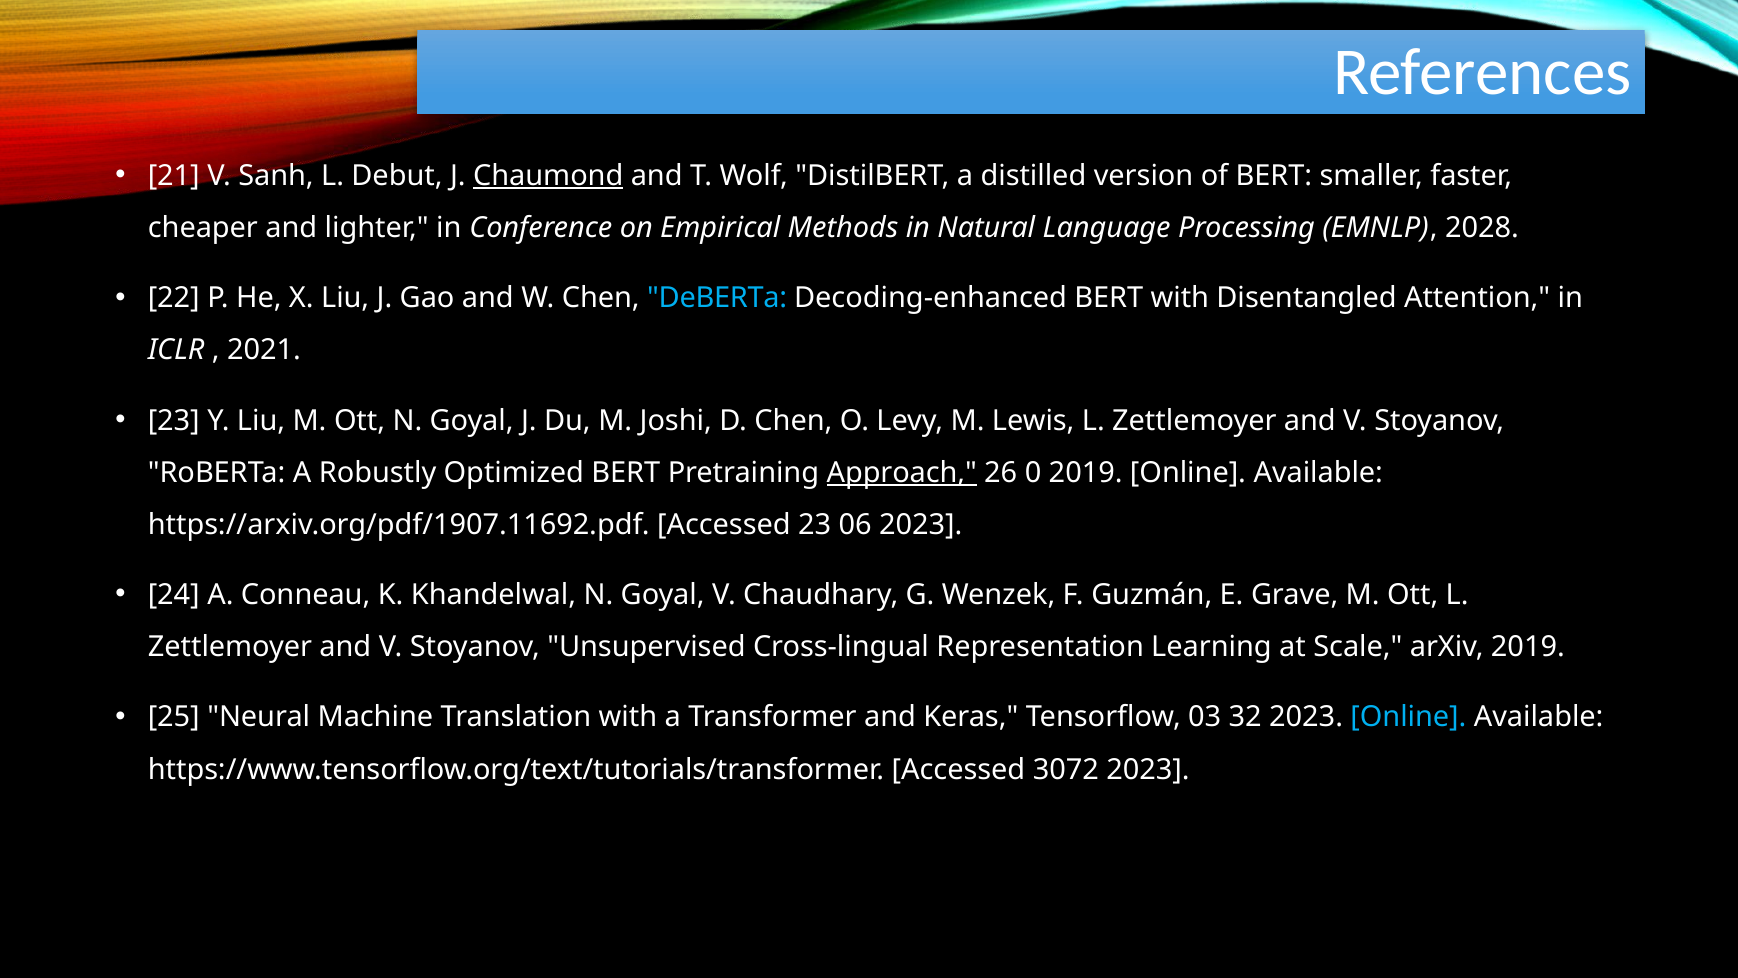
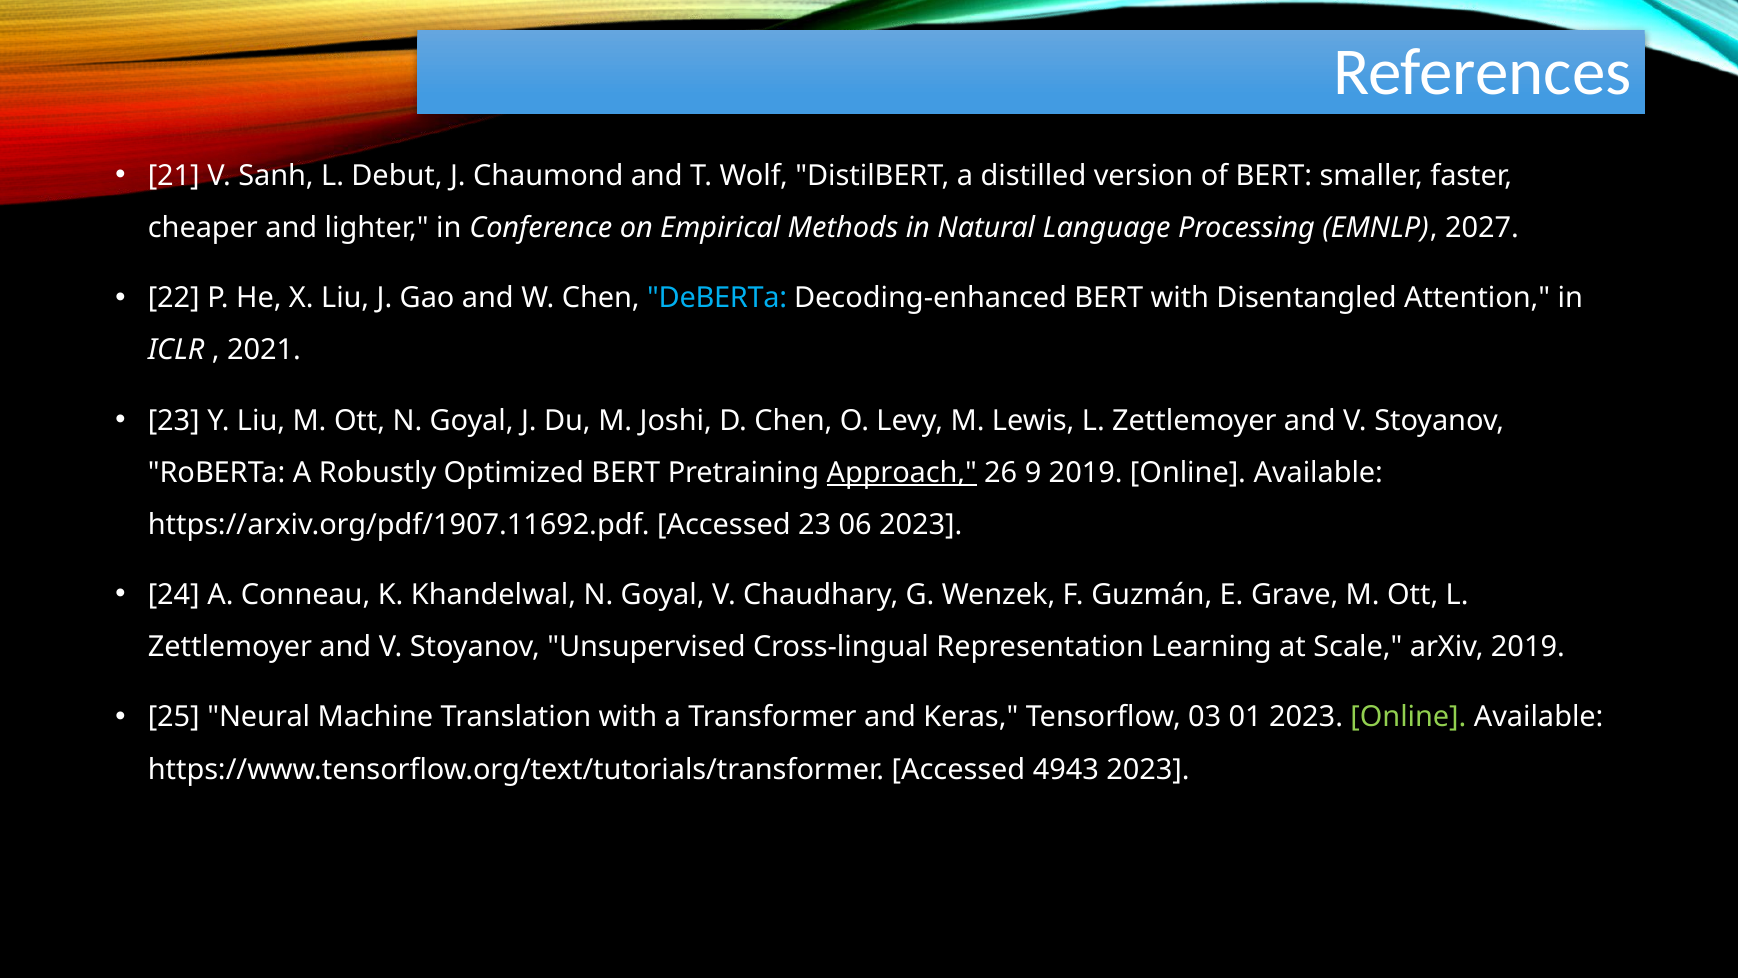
Chaumond underline: present -> none
2028: 2028 -> 2027
0: 0 -> 9
32: 32 -> 01
Online at (1408, 717) colour: light blue -> light green
3072: 3072 -> 4943
